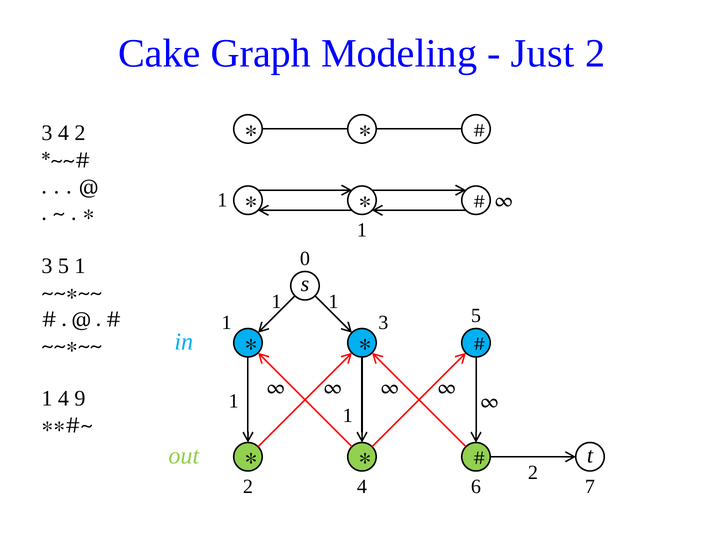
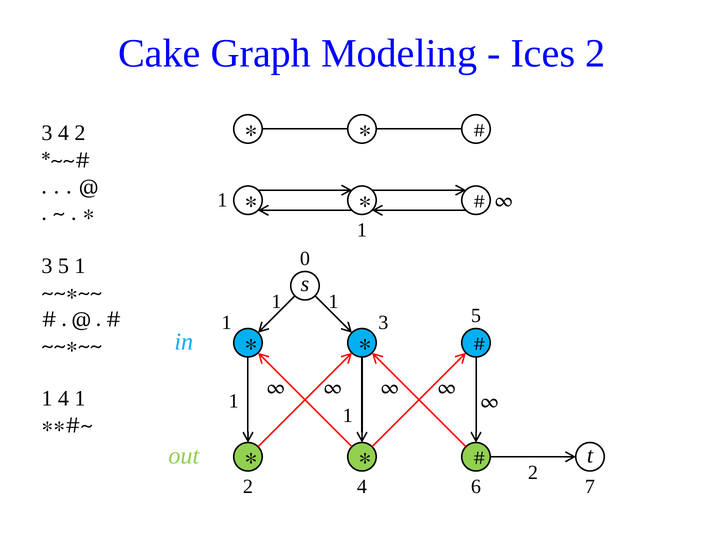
Just: Just -> Ices
4 9: 9 -> 1
